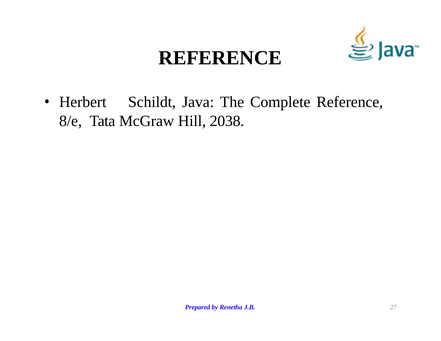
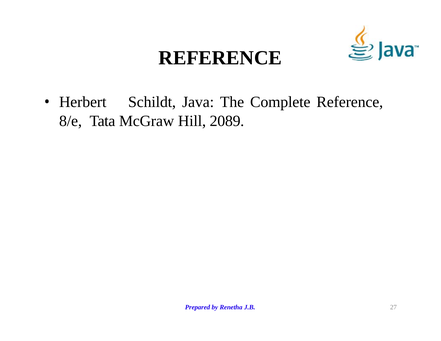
2038: 2038 -> 2089
